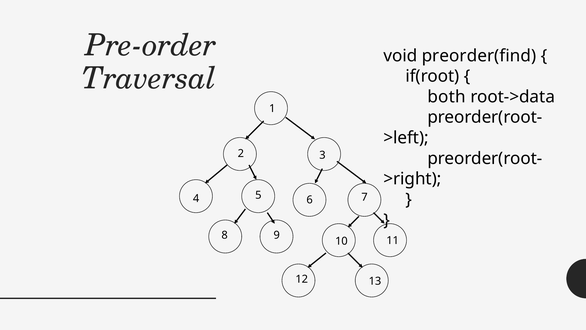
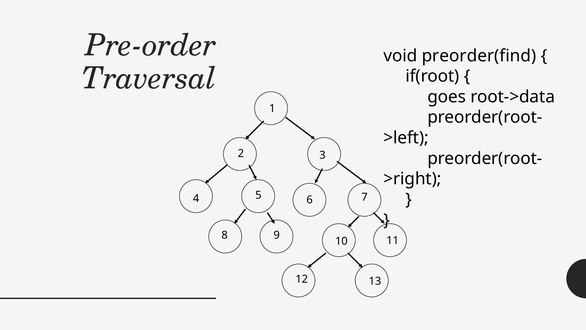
both: both -> goes
